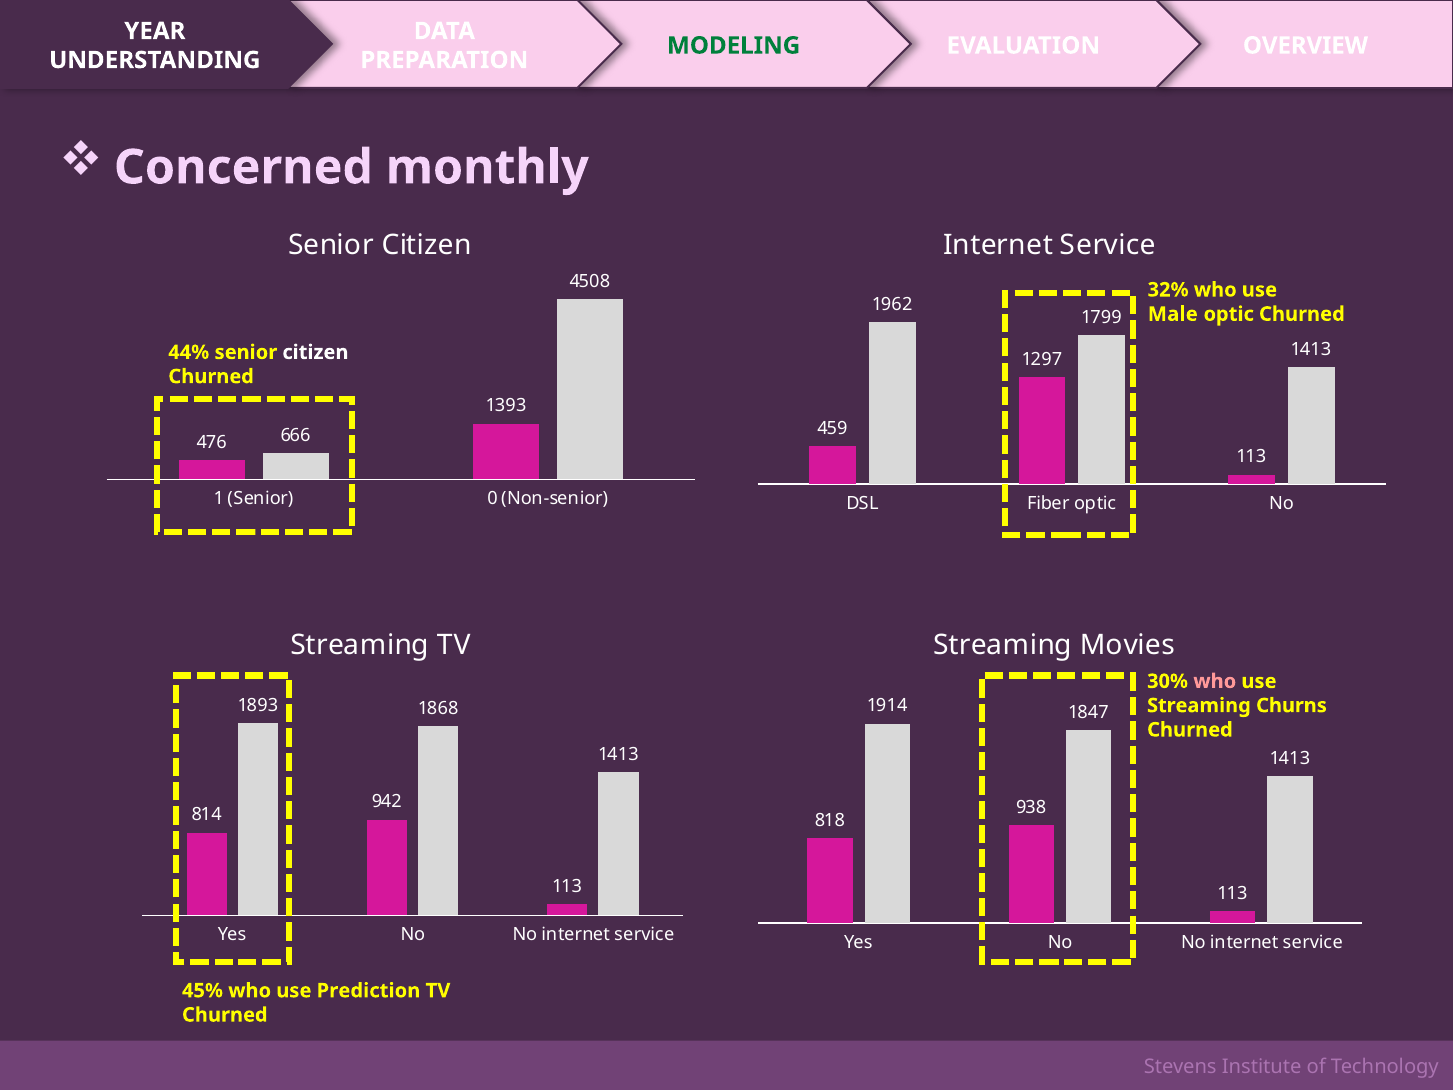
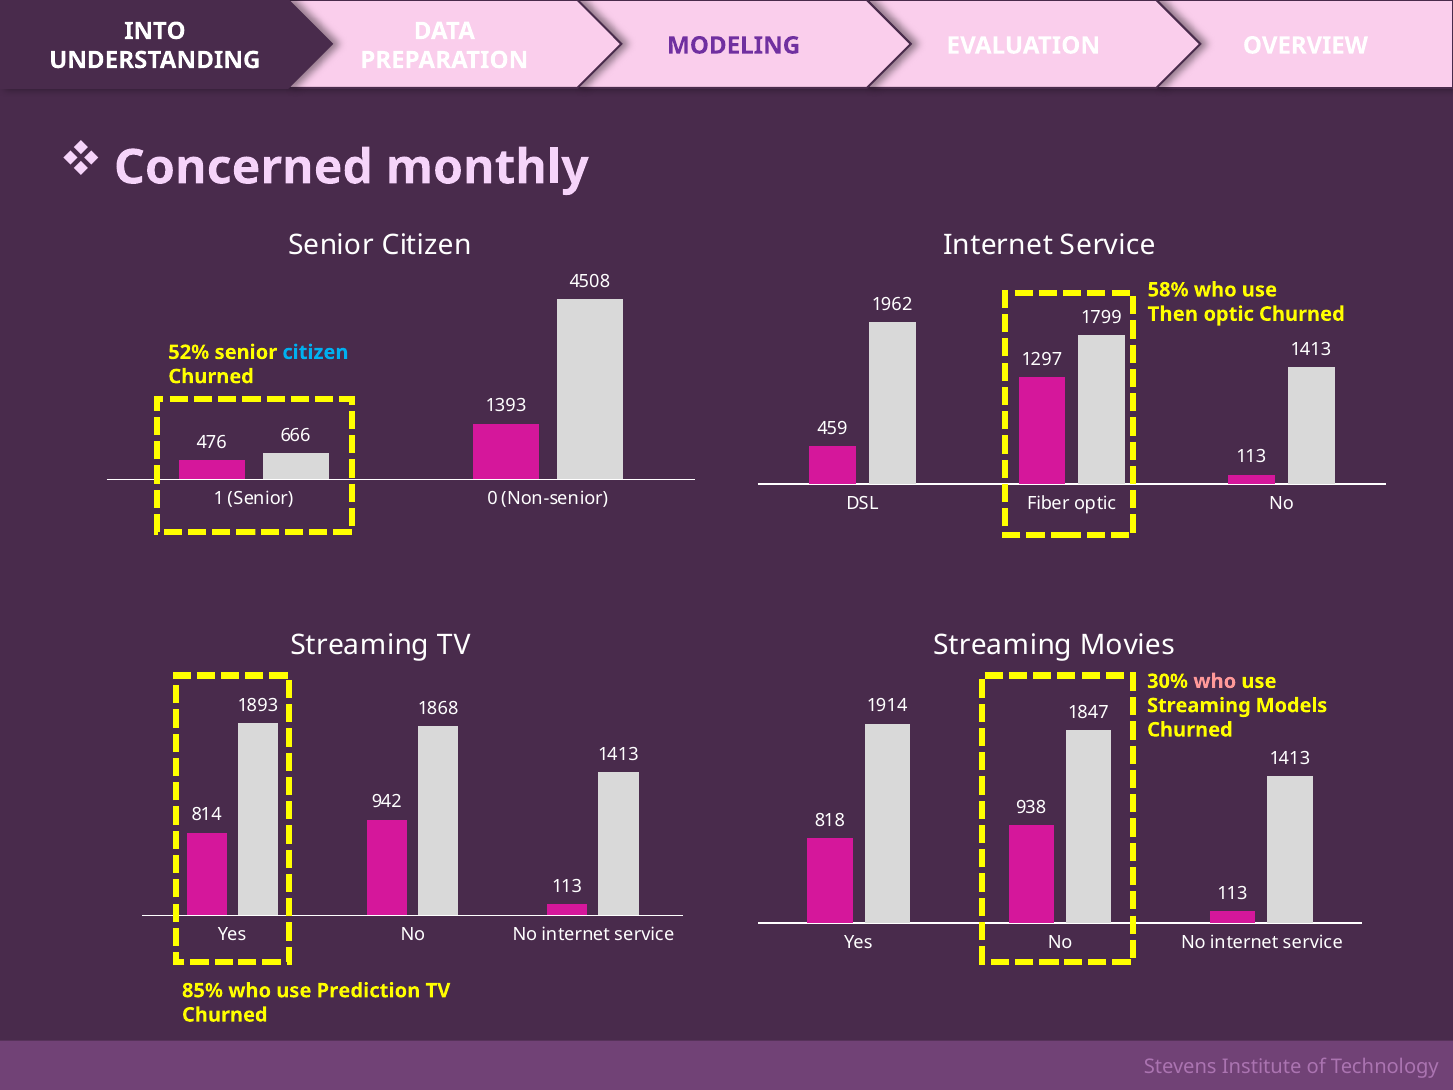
YEAR: YEAR -> INTO
MODELING colour: green -> purple
32%: 32% -> 58%
Male: Male -> Then
44%: 44% -> 52%
citizen at (315, 352) colour: white -> light blue
Churns: Churns -> Models
45%: 45% -> 85%
